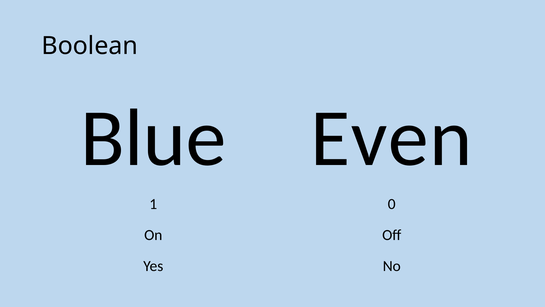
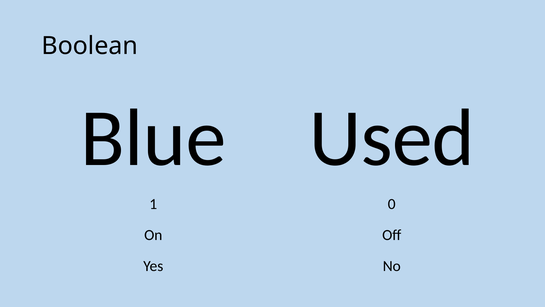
Even: Even -> Used
